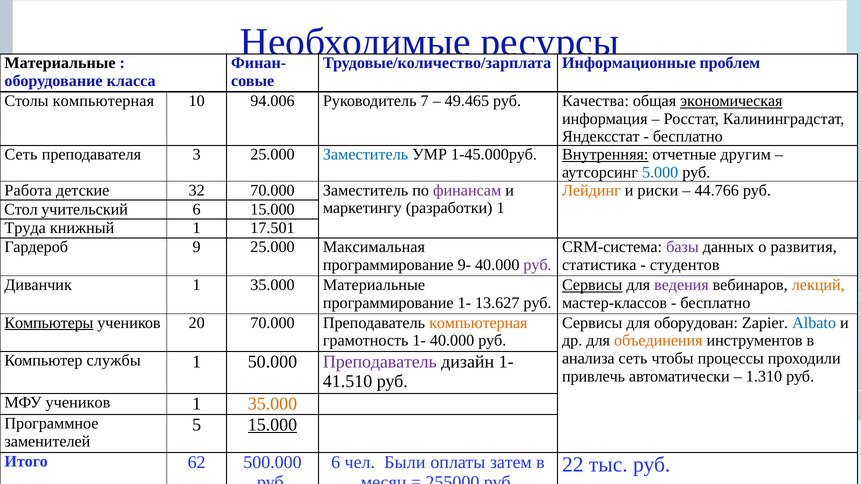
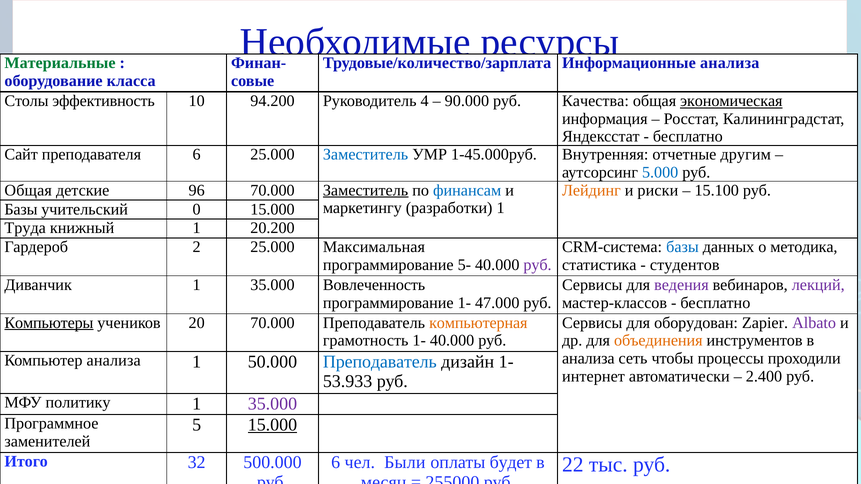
Материальные at (60, 63) colour: black -> green
Информационные проблем: проблем -> анализа
Столы компьютерная: компьютерная -> эффективность
94.006: 94.006 -> 94.200
7: 7 -> 4
49.465: 49.465 -> 90.000
Сеть at (21, 155): Сеть -> Сайт
преподавателя 3: 3 -> 6
Внутренняя underline: present -> none
Работа at (28, 190): Работа -> Общая
32: 32 -> 96
Заместитель at (366, 190) underline: none -> present
финансам colour: purple -> blue
44.766: 44.766 -> 15.100
Стол at (21, 209): Стол -> Базы
учительский 6: 6 -> 0
17.501: 17.501 -> 20.200
9: 9 -> 2
базы at (682, 247) colour: purple -> blue
развития: развития -> методика
9-: 9- -> 5-
35.000 Материальные: Материальные -> Вовлеченность
Сервисы at (592, 285) underline: present -> none
лекций colour: orange -> purple
13.627: 13.627 -> 47.000
Albato colour: blue -> purple
Компьютер службы: службы -> анализа
Преподаватель at (380, 362) colour: purple -> blue
привлечь: привлечь -> интернет
1.310: 1.310 -> 2.400
41.510: 41.510 -> 53.933
МФУ учеников: учеников -> политику
35.000 at (272, 404) colour: orange -> purple
62: 62 -> 32
затем: затем -> будет
